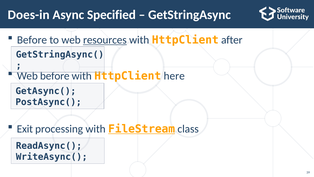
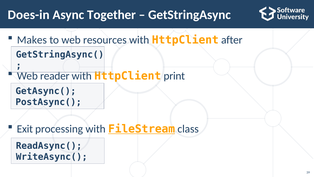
Specified: Specified -> Together
Before at (32, 40): Before -> Makes
resources underline: present -> none
Web before: before -> reader
here: here -> print
